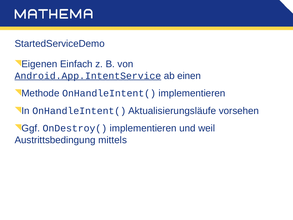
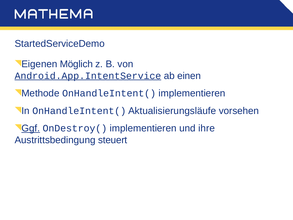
Einfach: Einfach -> Möglich
Ggf underline: none -> present
weil: weil -> ihre
mittels: mittels -> steuert
